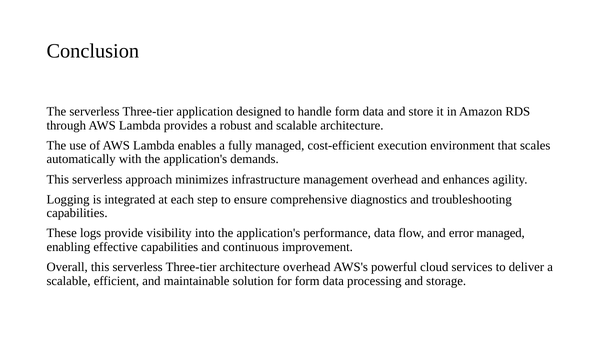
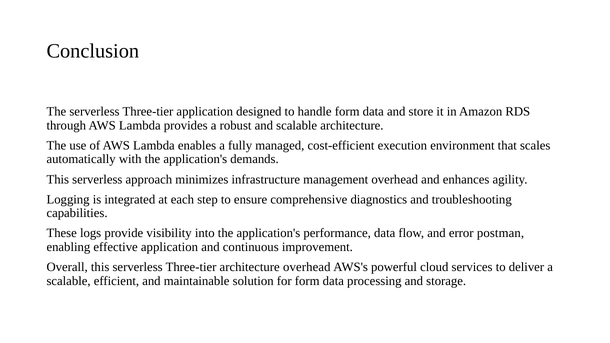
error managed: managed -> postman
effective capabilities: capabilities -> application
